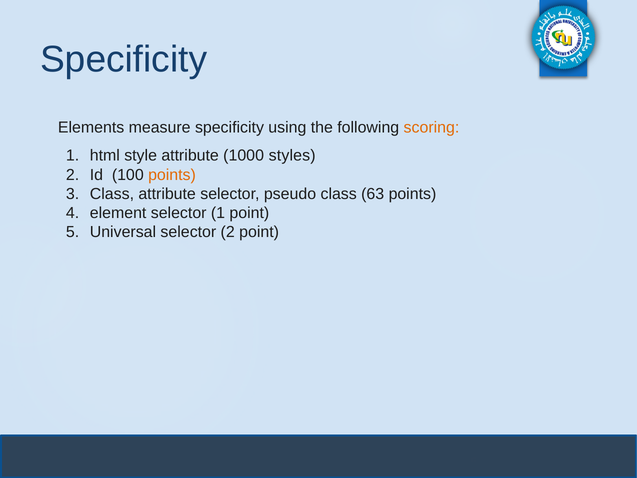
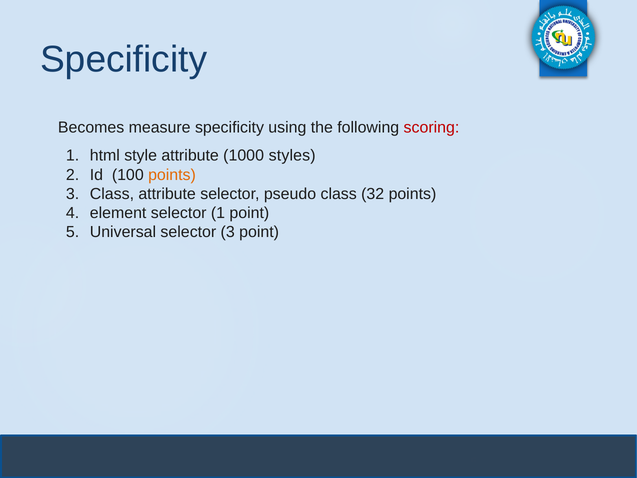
Elements: Elements -> Becomes
scoring colour: orange -> red
63: 63 -> 32
selector 2: 2 -> 3
